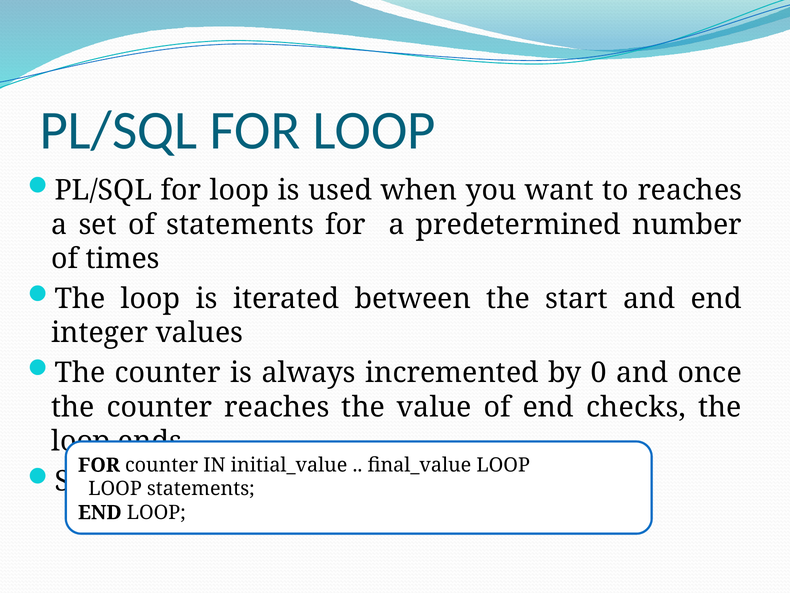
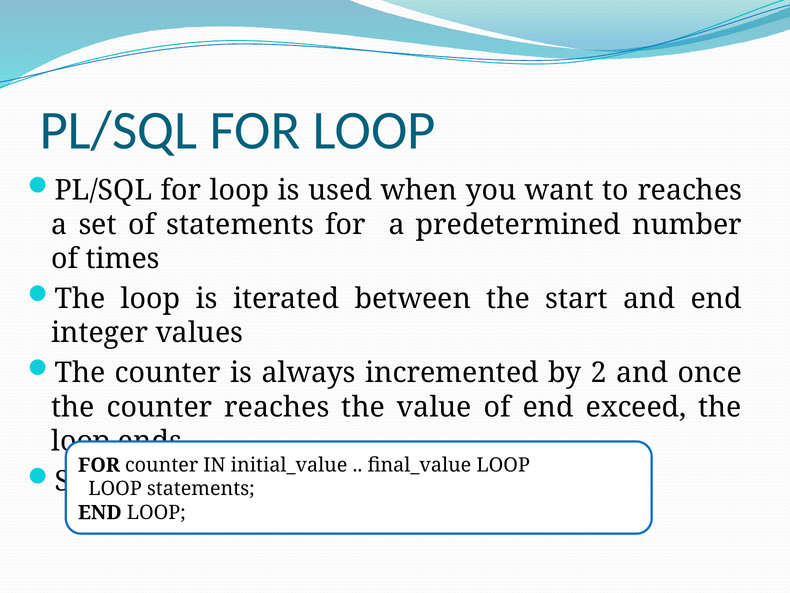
0: 0 -> 2
checks: checks -> exceed
